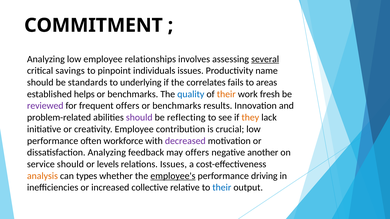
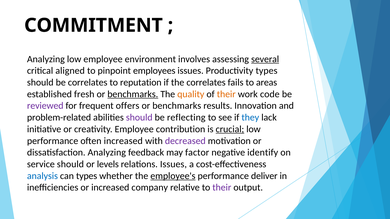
relationships: relationships -> environment
savings: savings -> aligned
individuals: individuals -> employees
Productivity name: name -> types
be standards: standards -> correlates
underlying: underlying -> reputation
helps: helps -> fresh
benchmarks at (133, 94) underline: none -> present
quality colour: blue -> orange
fresh: fresh -> code
they colour: orange -> blue
crucial underline: none -> present
often workforce: workforce -> increased
may offers: offers -> factor
another: another -> identify
analysis colour: orange -> blue
driving: driving -> deliver
collective: collective -> company
their at (222, 188) colour: blue -> purple
